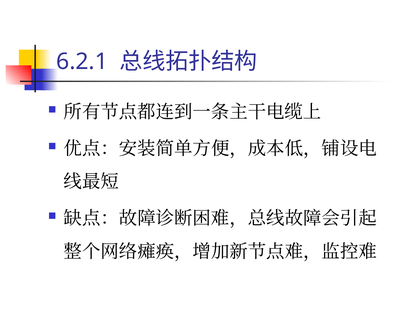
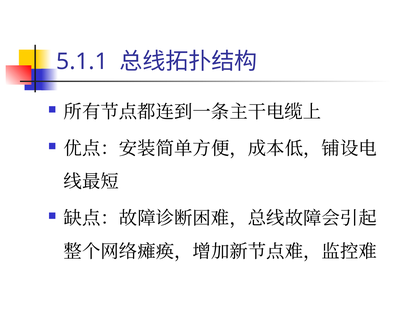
6.2.1: 6.2.1 -> 5.1.1
